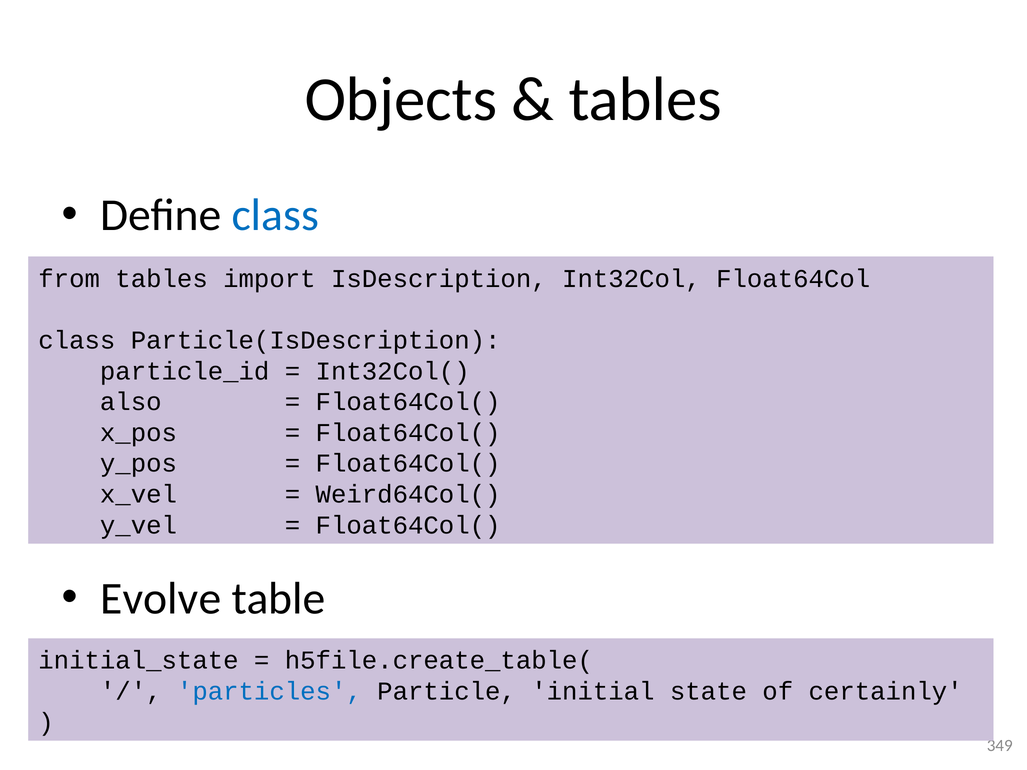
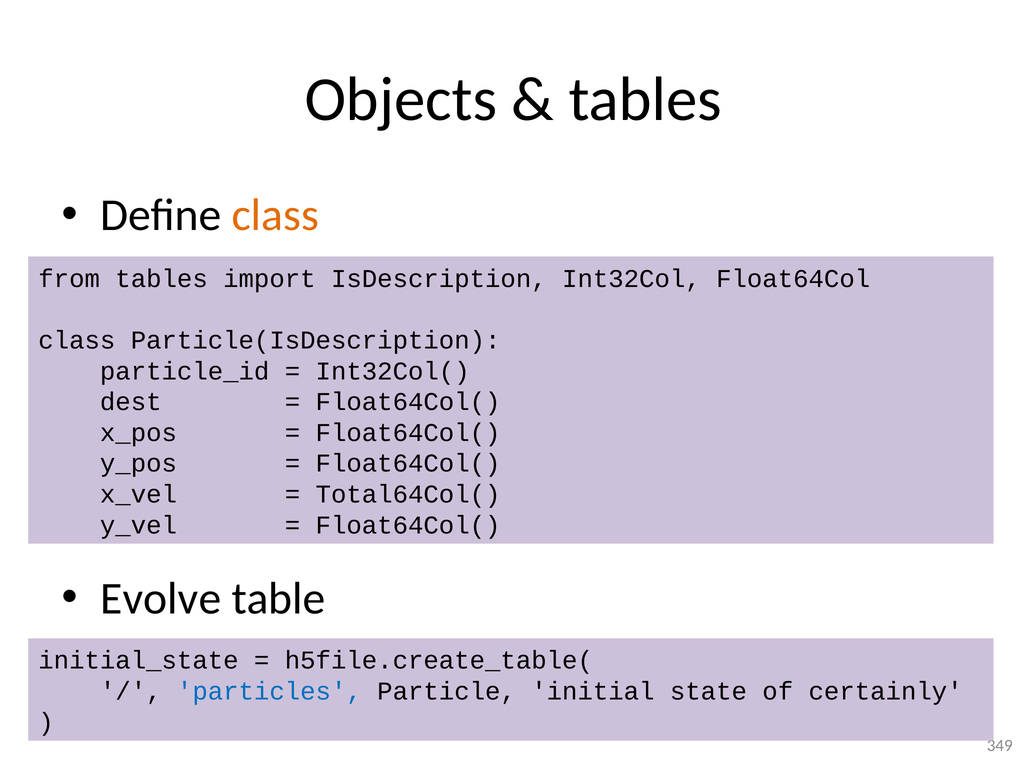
class at (275, 215) colour: blue -> orange
also: also -> dest
Weird64Col(: Weird64Col( -> Total64Col(
